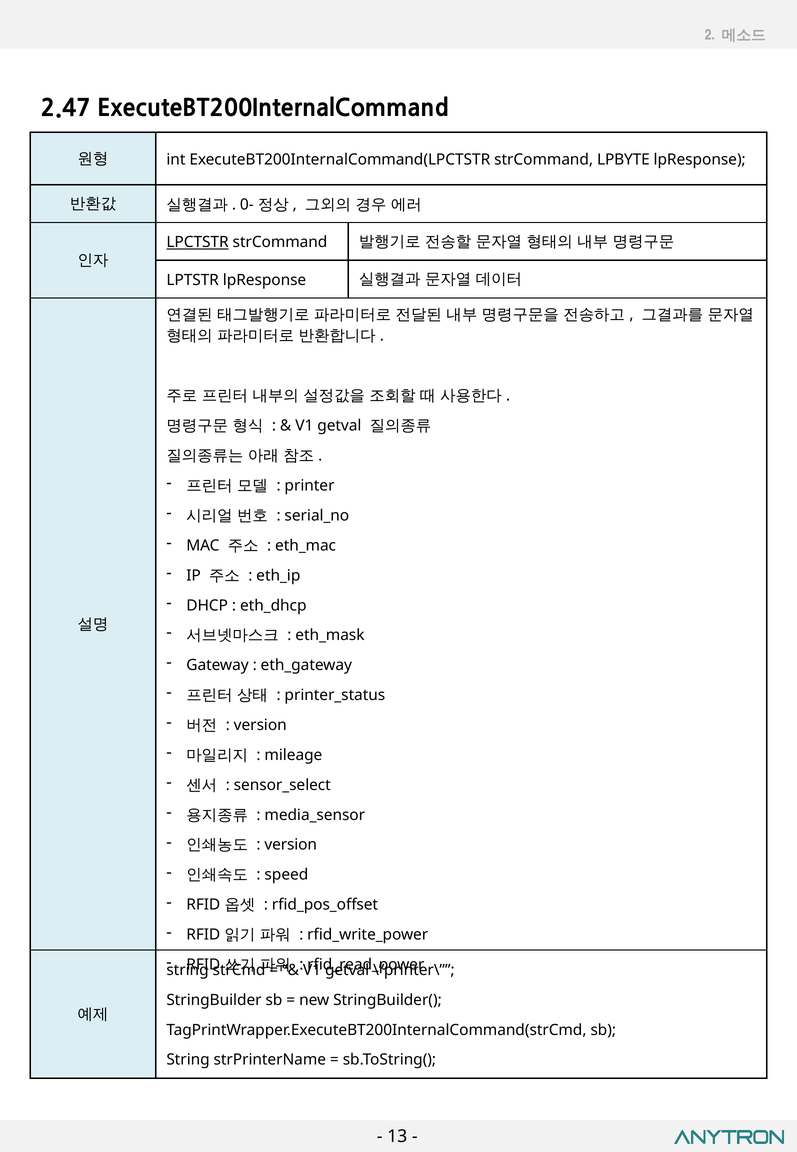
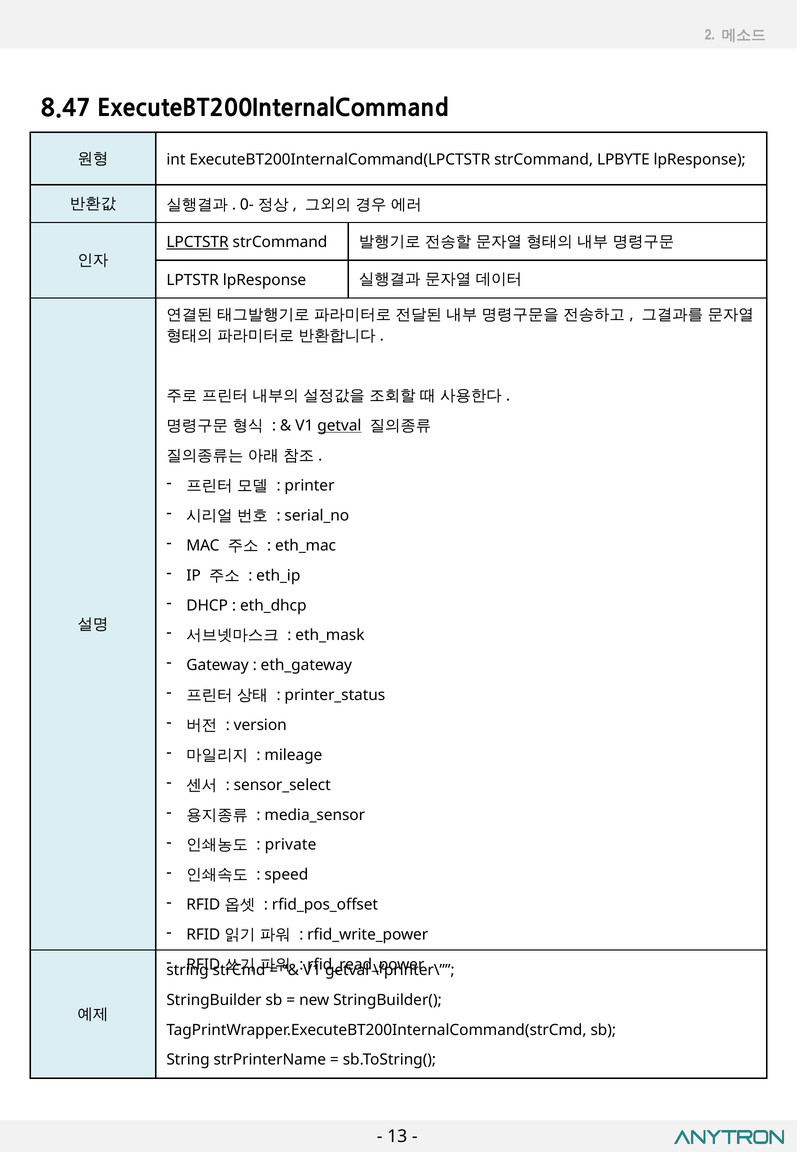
2.47: 2.47 -> 8.47
getval at (339, 425) underline: none -> present
version at (291, 844): version -> private
